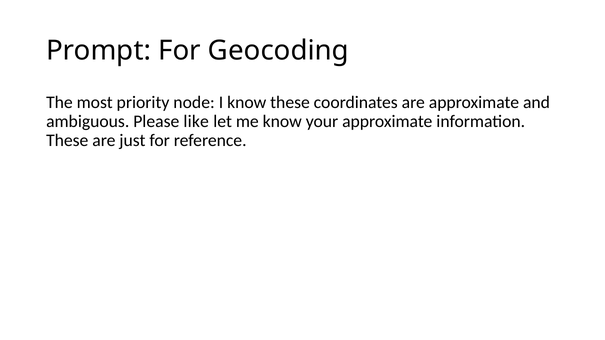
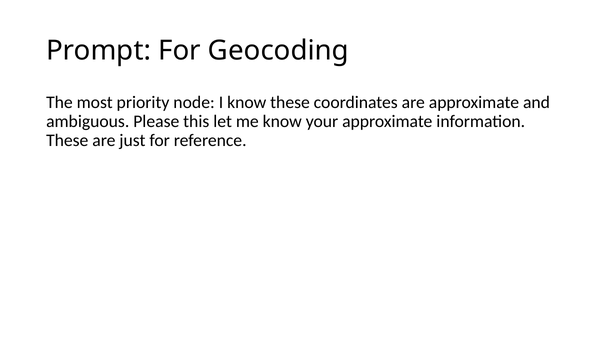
like: like -> this
